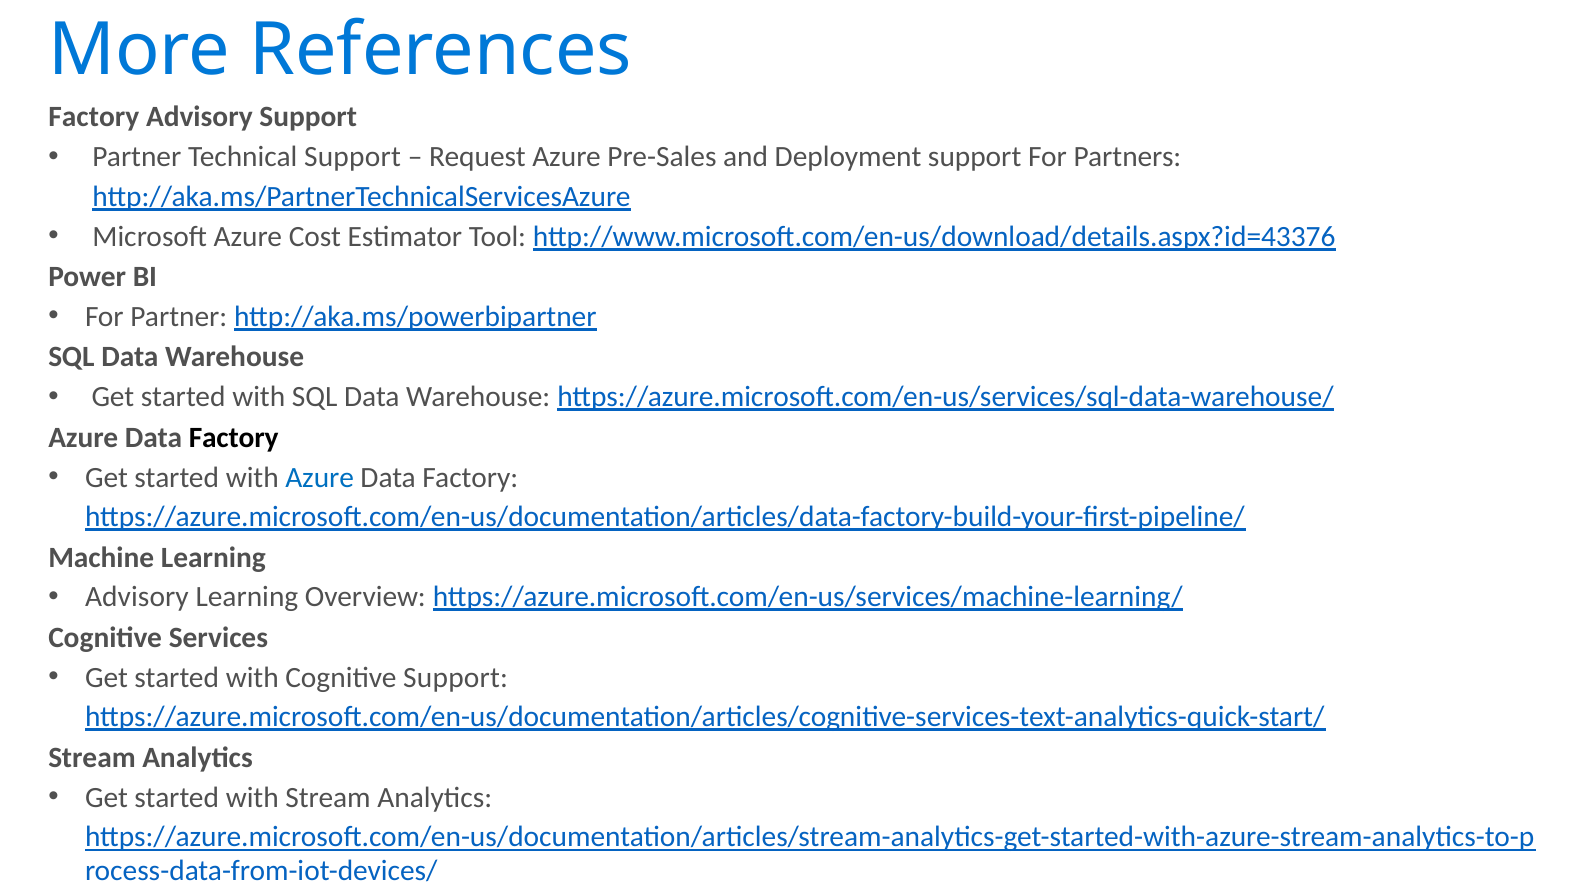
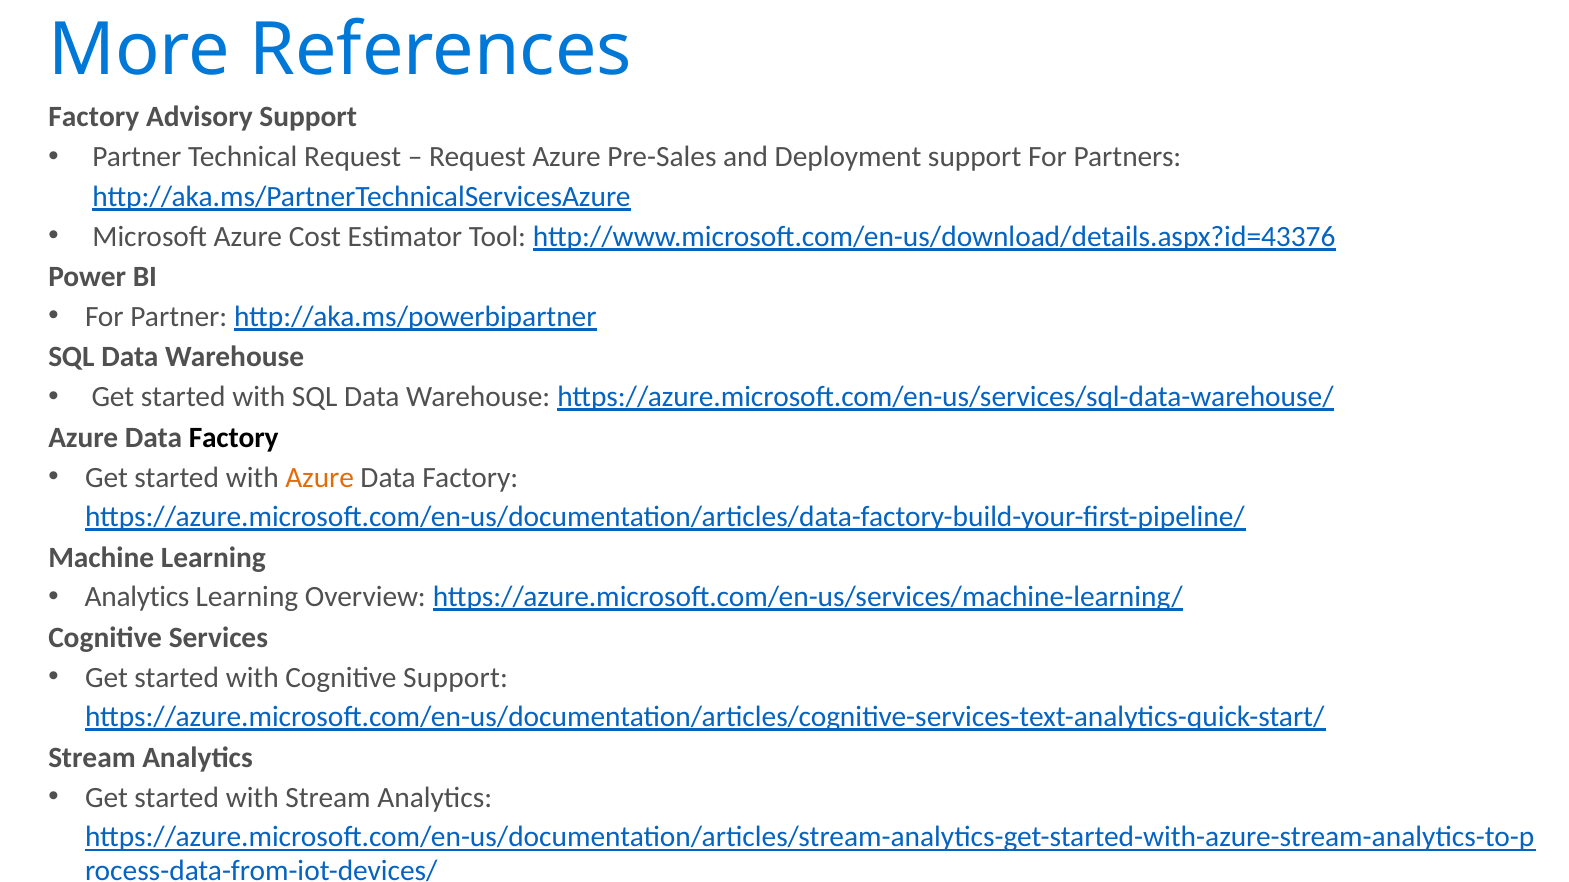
Technical Support: Support -> Request
Azure at (320, 478) colour: blue -> orange
Advisory at (137, 597): Advisory -> Analytics
